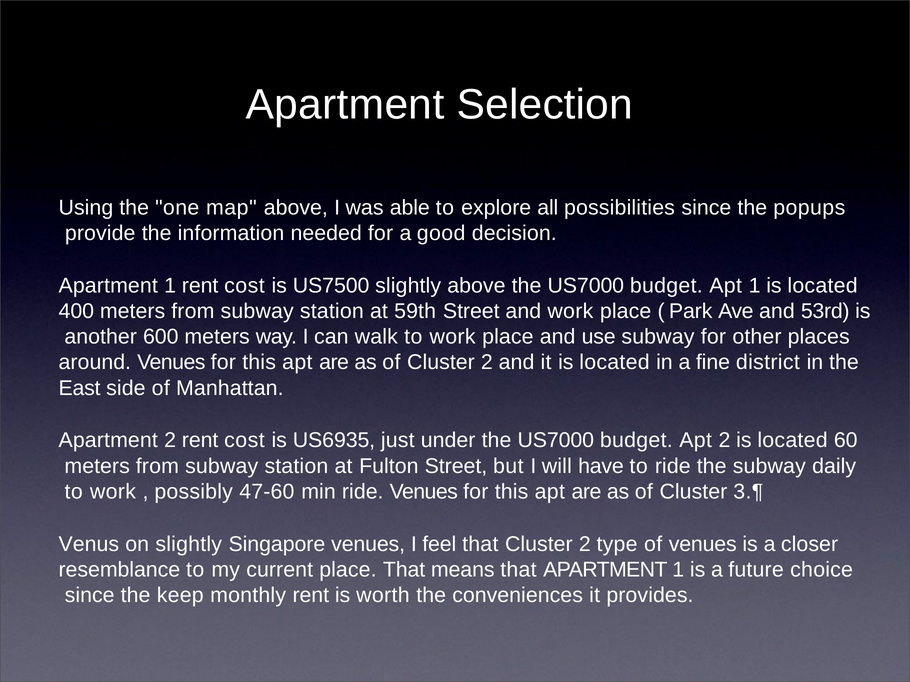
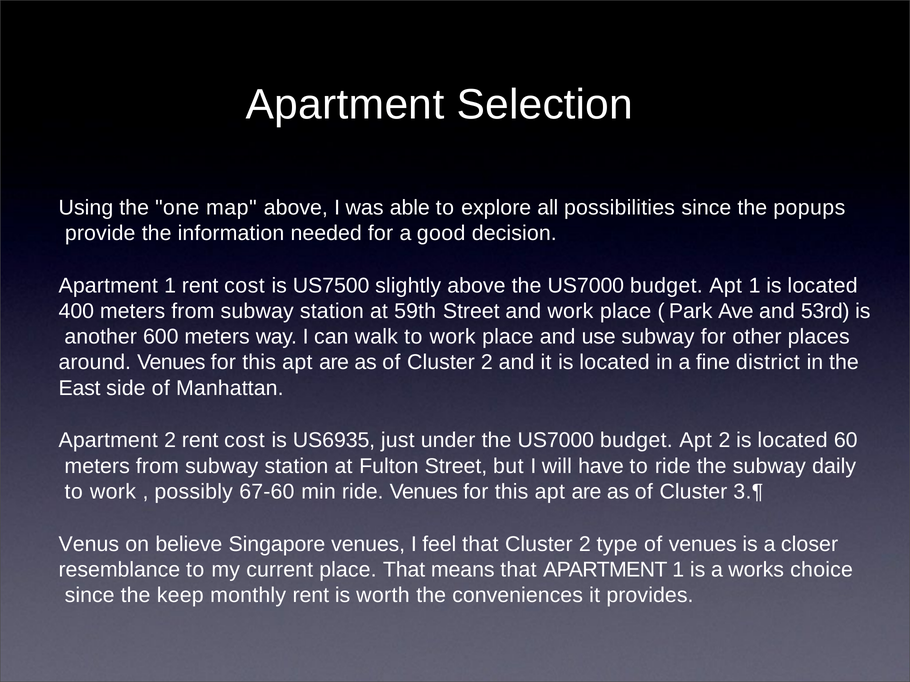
47-60: 47-60 -> 67-60
on slightly: slightly -> believe
future: future -> works
